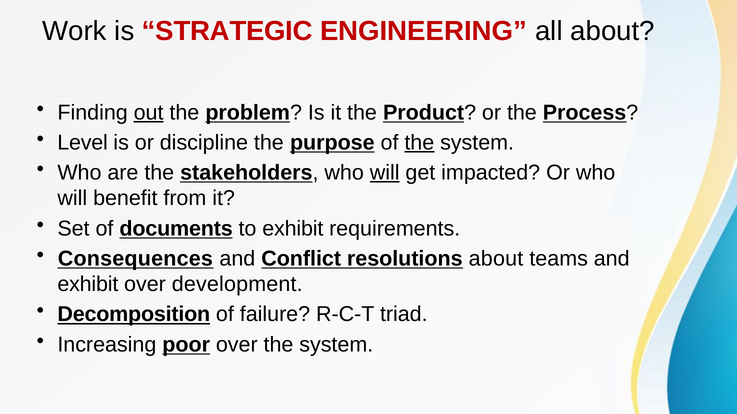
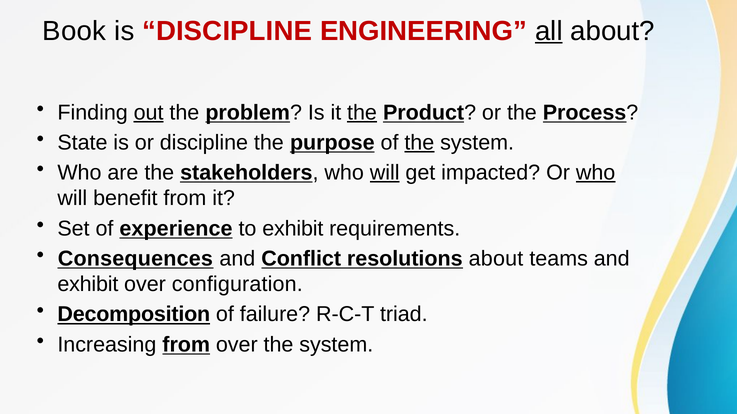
Work: Work -> Book
is STRATEGIC: STRATEGIC -> DISCIPLINE
all underline: none -> present
the at (362, 113) underline: none -> present
Level: Level -> State
who at (596, 173) underline: none -> present
documents: documents -> experience
development: development -> configuration
Increasing poor: poor -> from
